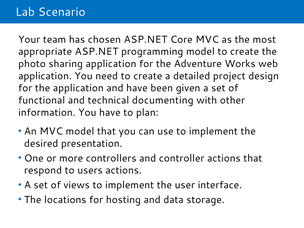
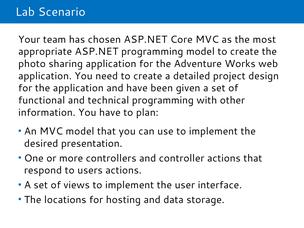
technical documenting: documenting -> programming
